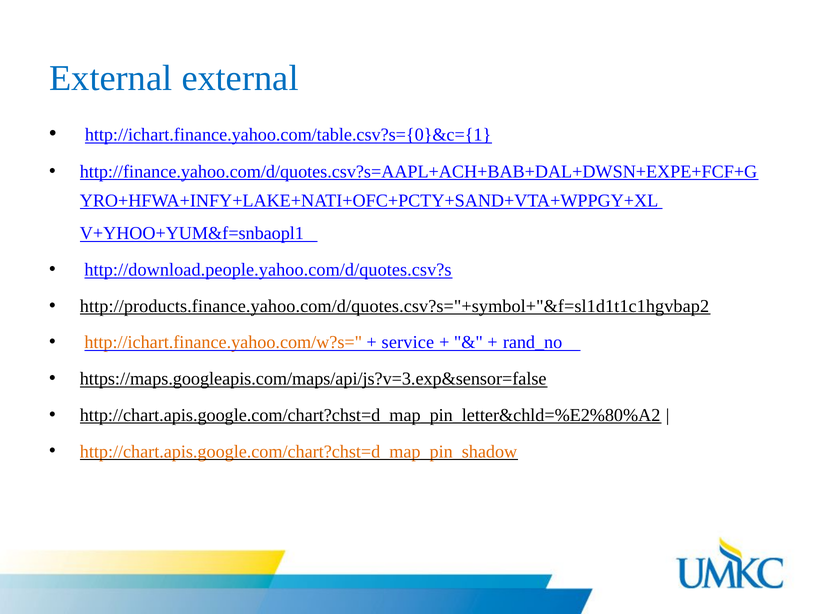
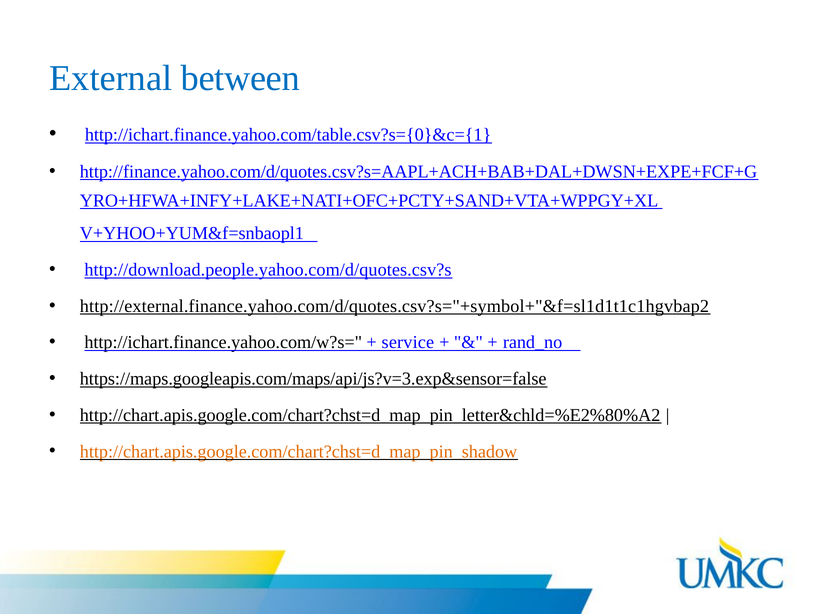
External external: external -> between
http://products.finance.yahoo.com/d/quotes.csv?s="+symbol+"&f=sl1d1t1c1hgvbap2: http://products.finance.yahoo.com/d/quotes.csv?s="+symbol+"&f=sl1d1t1c1hgvbap2 -> http://external.finance.yahoo.com/d/quotes.csv?s="+symbol+"&f=sl1d1t1c1hgvbap2
http://ichart.finance.yahoo.com/w?s= colour: orange -> black
